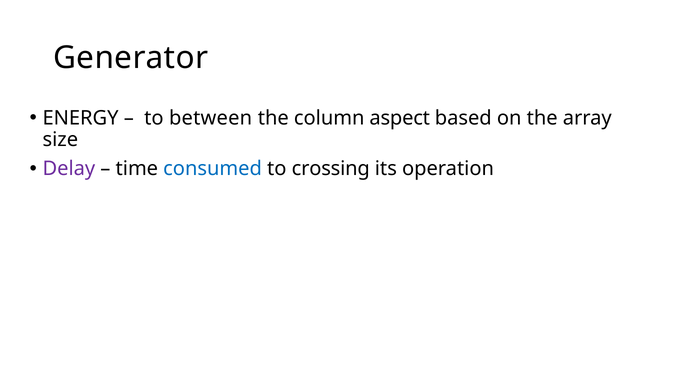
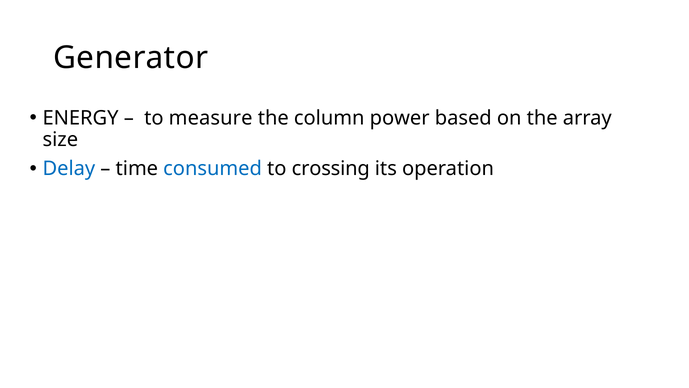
between: between -> measure
aspect: aspect -> power
Delay colour: purple -> blue
